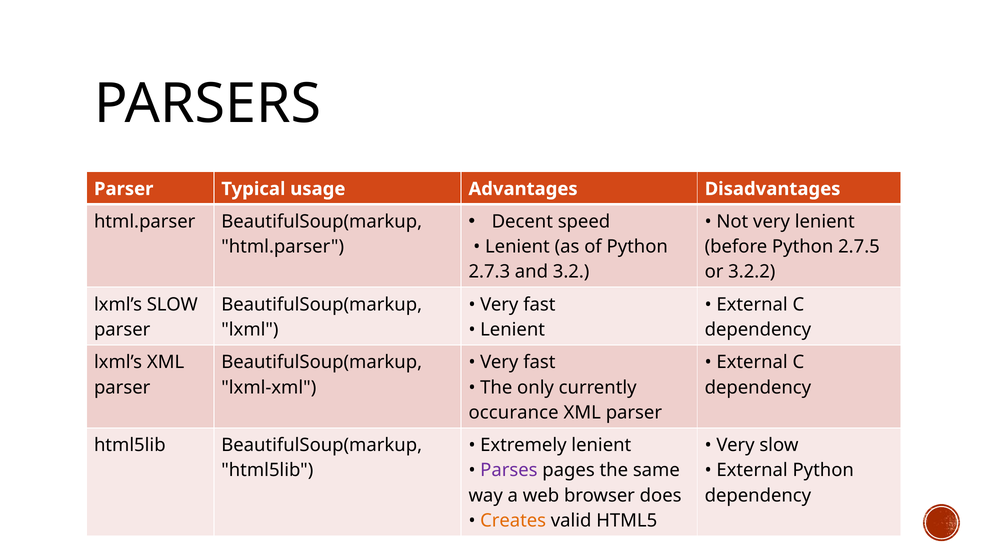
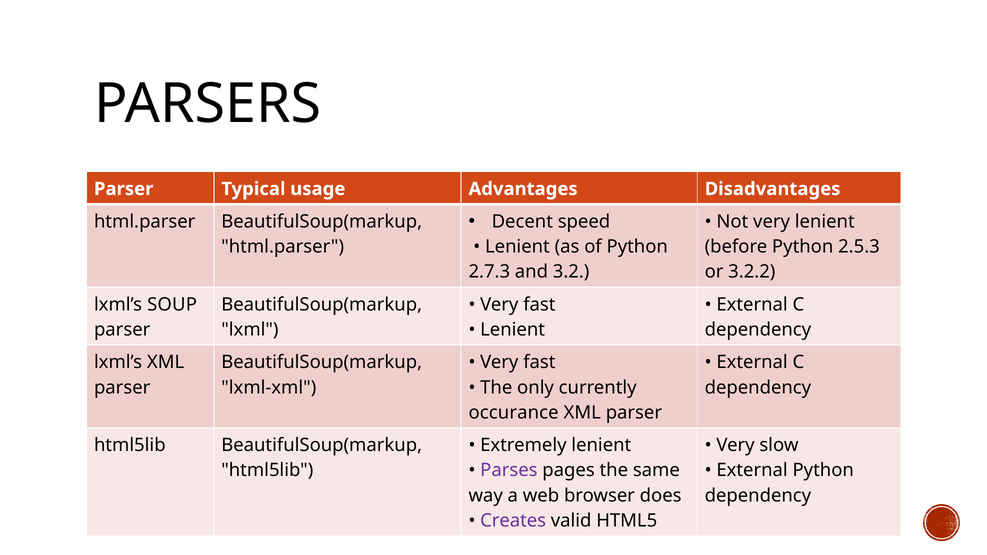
2.7.5: 2.7.5 -> 2.5.3
lxml’s SLOW: SLOW -> SOUP
Creates colour: orange -> purple
